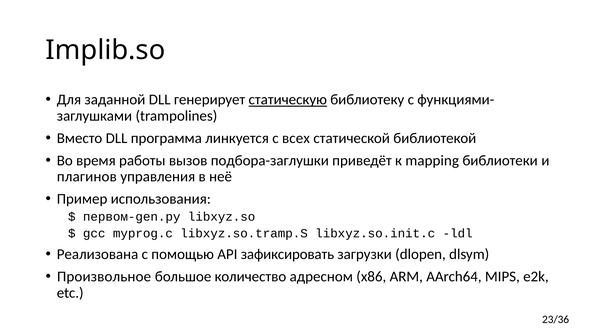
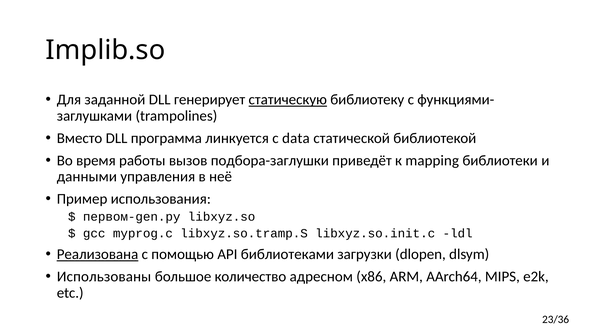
всех: всех -> data
плагинов: плагинов -> данными
Реализована underline: none -> present
зафиксировать: зафиксировать -> библиотеками
Произвольное: Произвольное -> Использованы
